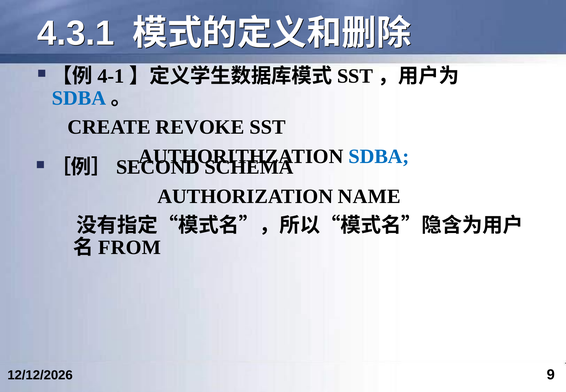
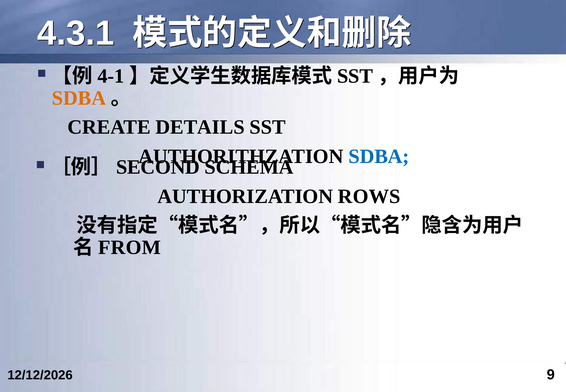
SDBA at (79, 98) colour: blue -> orange
REVOKE: REVOKE -> DETAILS
NAME: NAME -> ROWS
